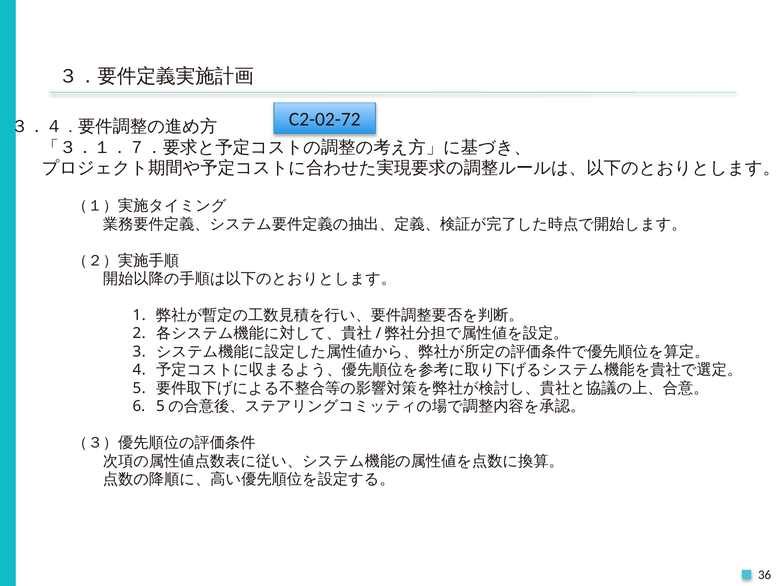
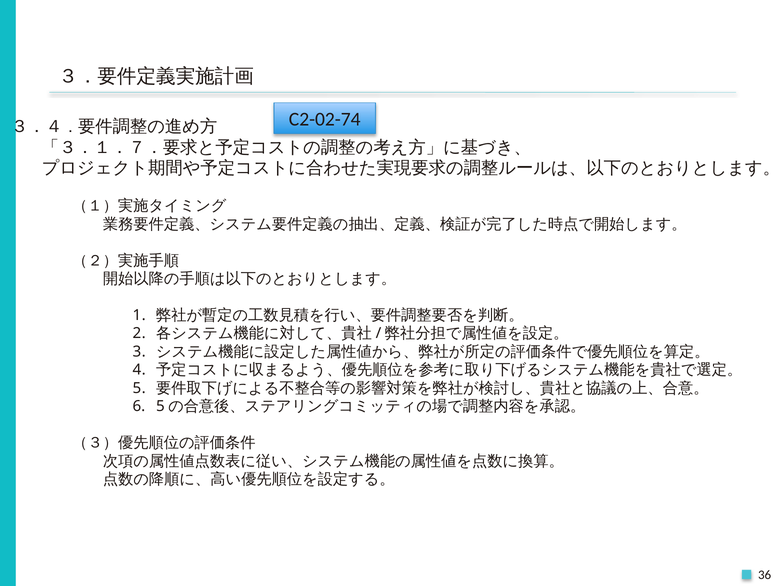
C2-02-72: C2-02-72 -> C2-02-74
